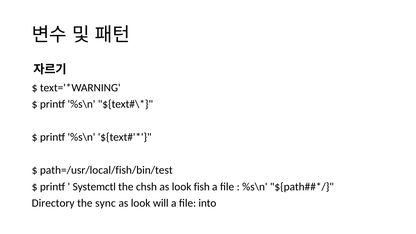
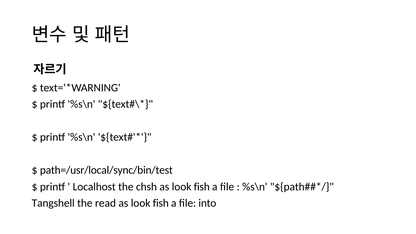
path=/usr/local/fish/bin/test: path=/usr/local/fish/bin/test -> path=/usr/local/sync/bin/test
Systemctl: Systemctl -> Localhost
Directory: Directory -> Tangshell
sync: sync -> read
will at (161, 203): will -> fish
